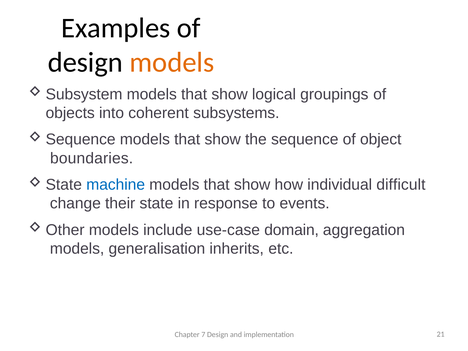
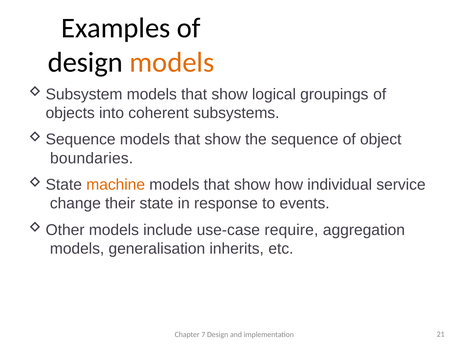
machine colour: blue -> orange
difficult: difficult -> service
domain: domain -> require
